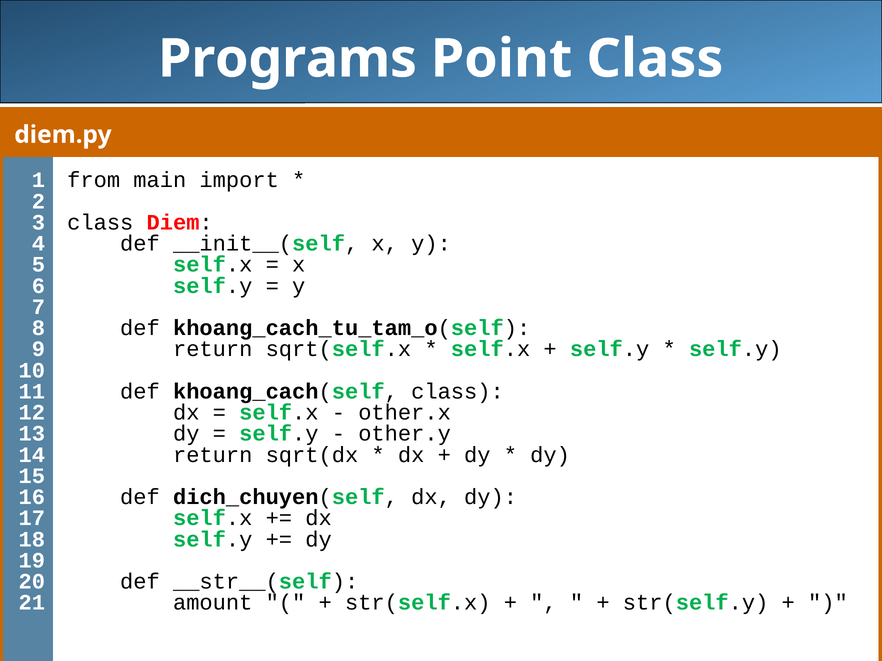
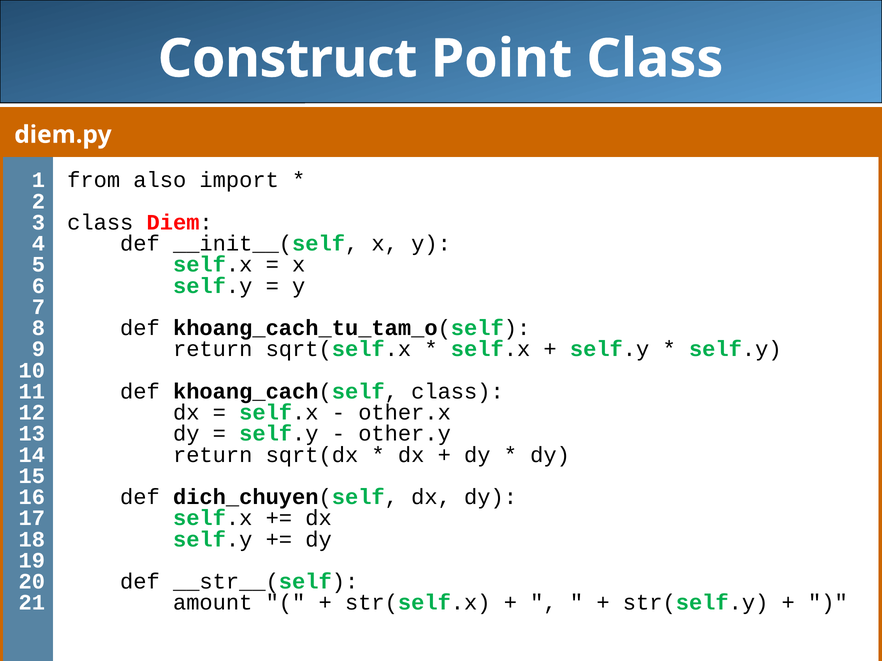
Programs: Programs -> Construct
main: main -> also
